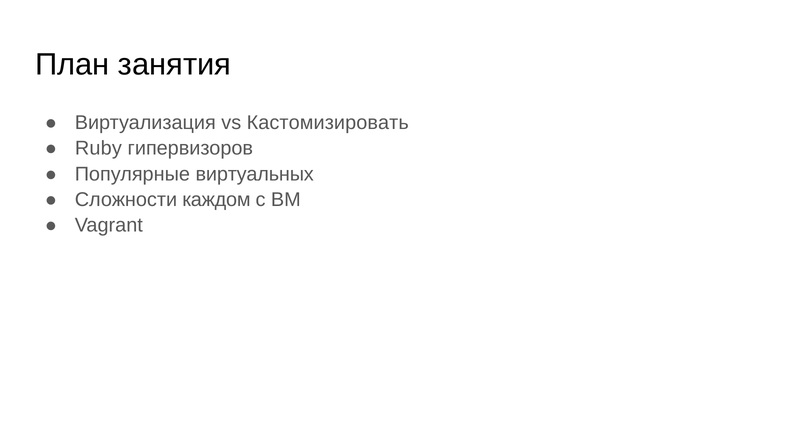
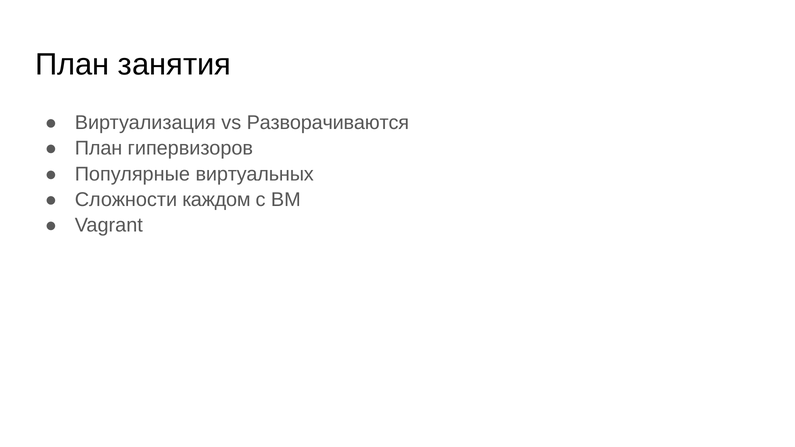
Кастомизировать: Кастомизировать -> Разворачиваются
Ruby at (98, 148): Ruby -> План
